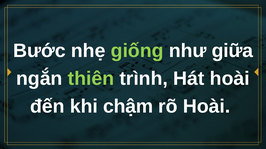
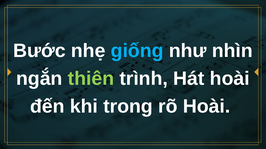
giống colour: light green -> light blue
giữa: giữa -> nhìn
chậm: chậm -> trong
